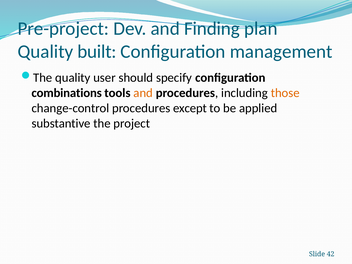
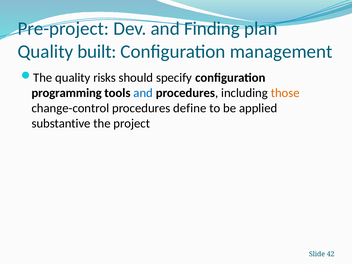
user: user -> risks
combinations: combinations -> programming
and at (143, 93) colour: orange -> blue
except: except -> define
